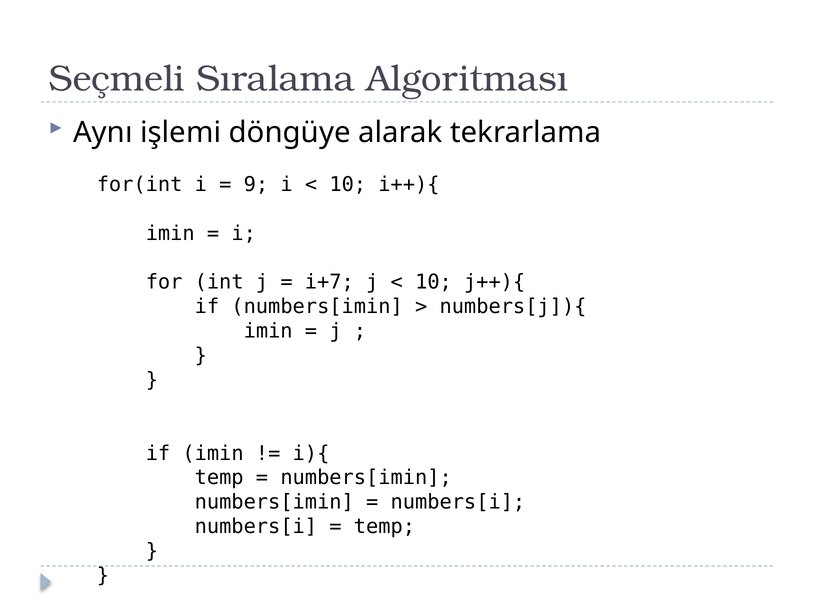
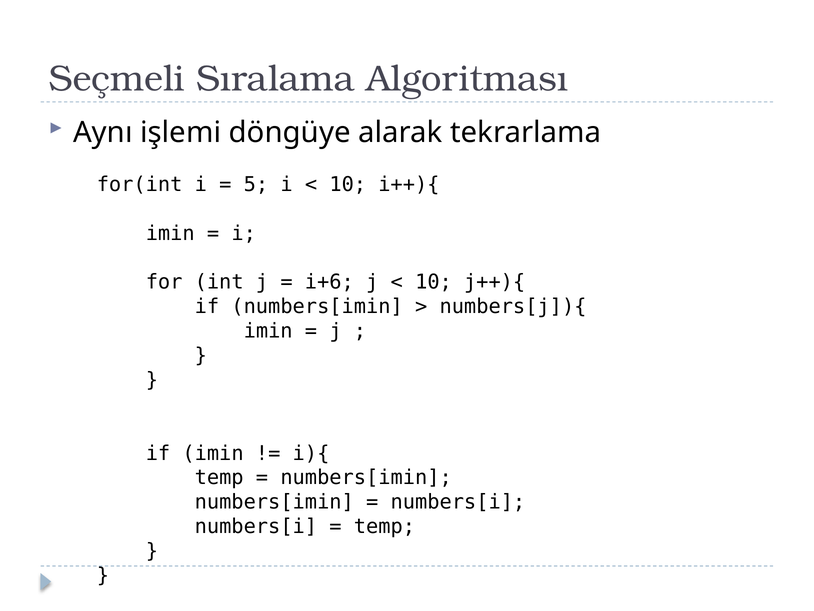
9: 9 -> 5
i+7: i+7 -> i+6
